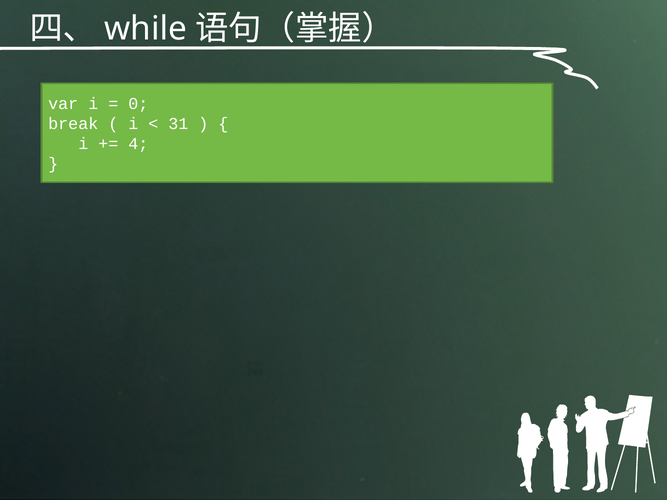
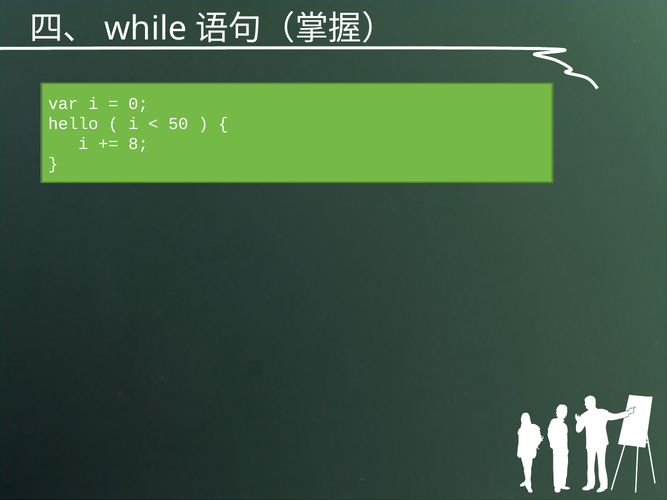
break: break -> hello
31: 31 -> 50
4: 4 -> 8
